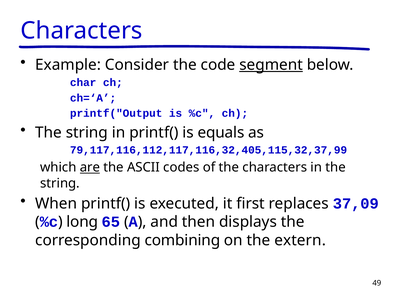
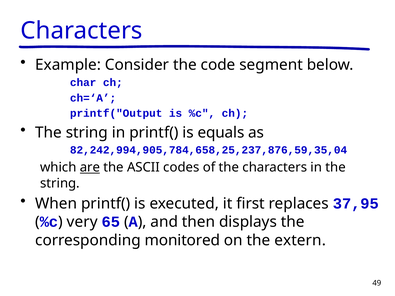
segment underline: present -> none
79,117,116,112,117,116,32,405,115,32,37,99: 79,117,116,112,117,116,32,405,115,32,37,99 -> 82,242,994,905,784,658,25,237,876,59,35,04
37,09: 37,09 -> 37,95
long: long -> very
combining: combining -> monitored
